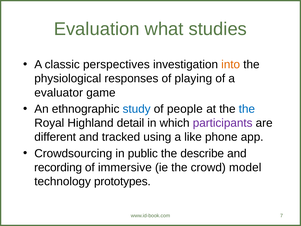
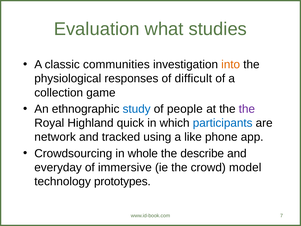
perspectives: perspectives -> communities
playing: playing -> difficult
evaluator: evaluator -> collection
the at (247, 109) colour: blue -> purple
detail: detail -> quick
participants colour: purple -> blue
different: different -> network
public: public -> whole
recording: recording -> everyday
